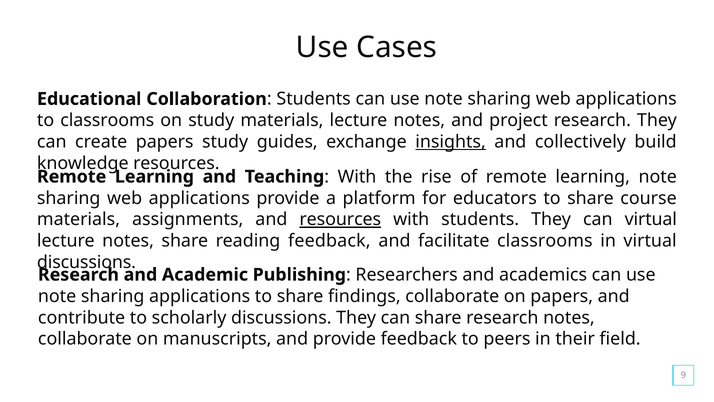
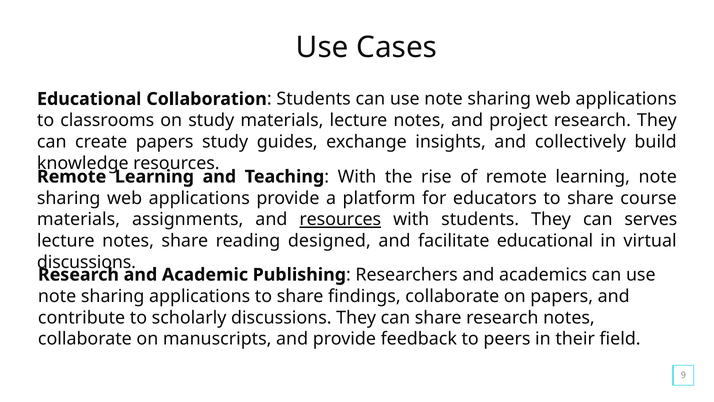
insights underline: present -> none
can virtual: virtual -> serves
reading feedback: feedback -> designed
facilitate classrooms: classrooms -> educational
